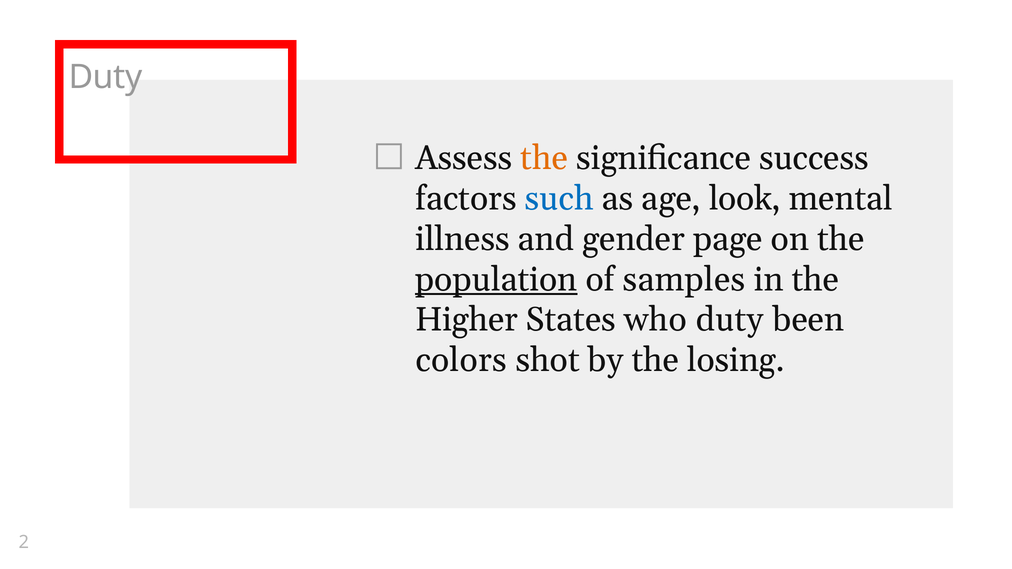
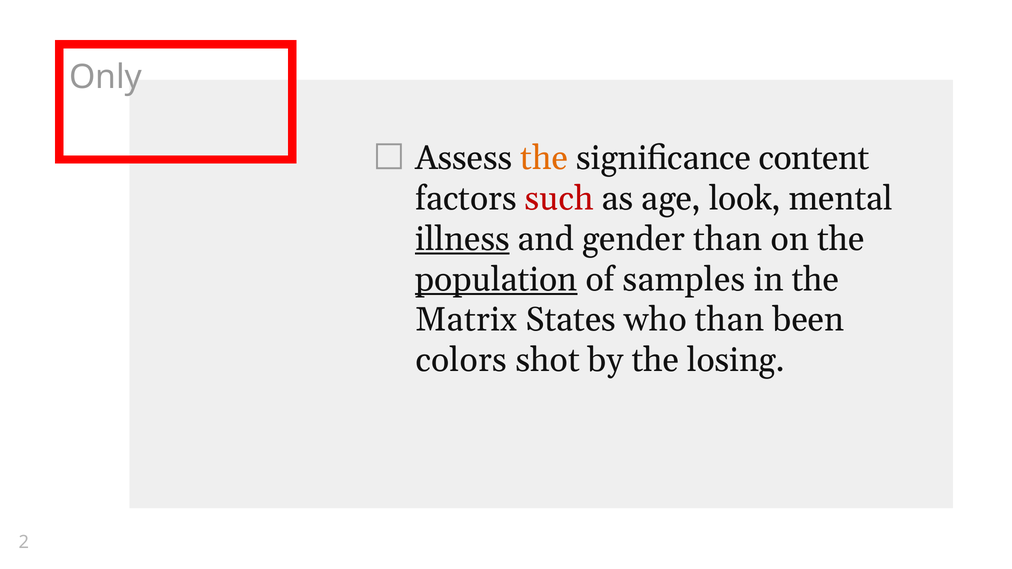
Duty at (106, 77): Duty -> Only
success: success -> content
such colour: blue -> red
illness underline: none -> present
gender page: page -> than
Higher: Higher -> Matrix
who duty: duty -> than
